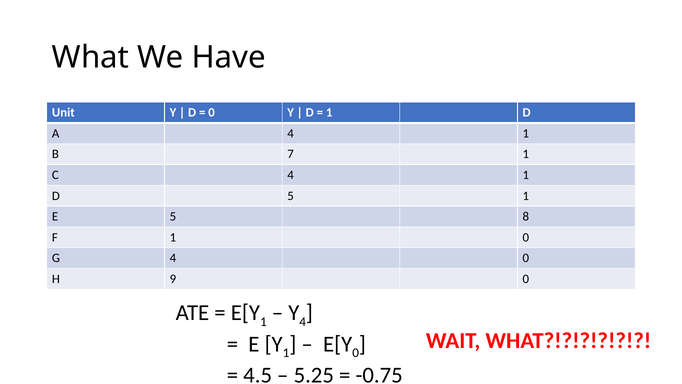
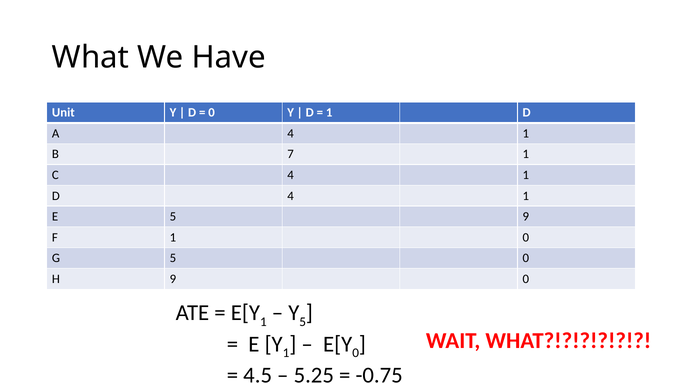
D 5: 5 -> 4
5 8: 8 -> 9
G 4: 4 -> 5
Y 4: 4 -> 5
